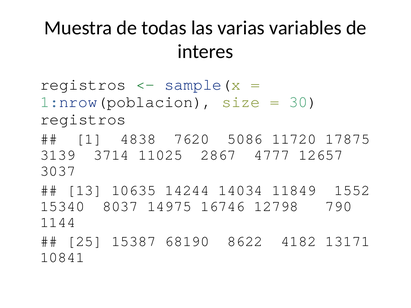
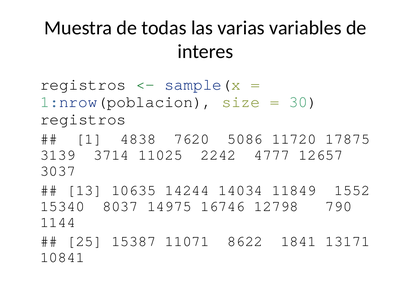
2867: 2867 -> 2242
68190: 68190 -> 11071
4182: 4182 -> 1841
